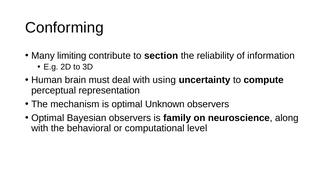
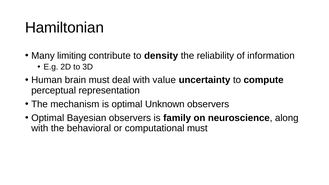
Conforming: Conforming -> Hamiltonian
section: section -> density
using: using -> value
computational level: level -> must
